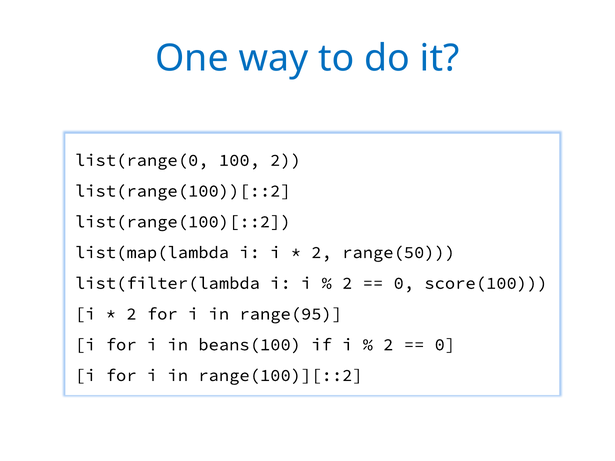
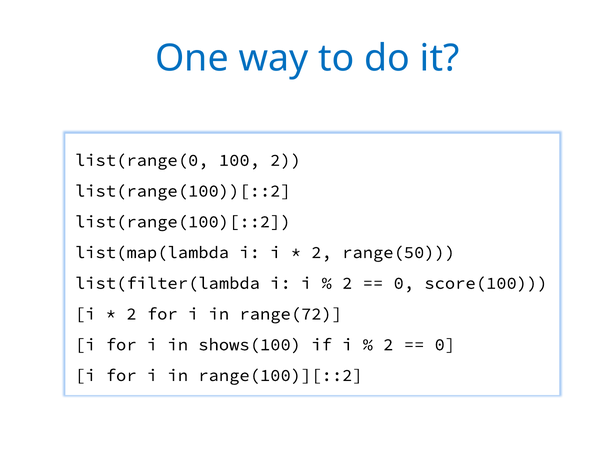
range(95: range(95 -> range(72
beans(100: beans(100 -> shows(100
